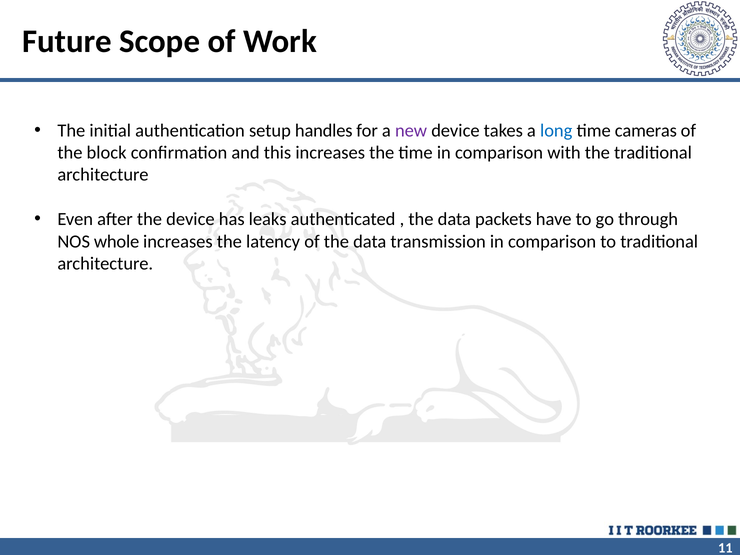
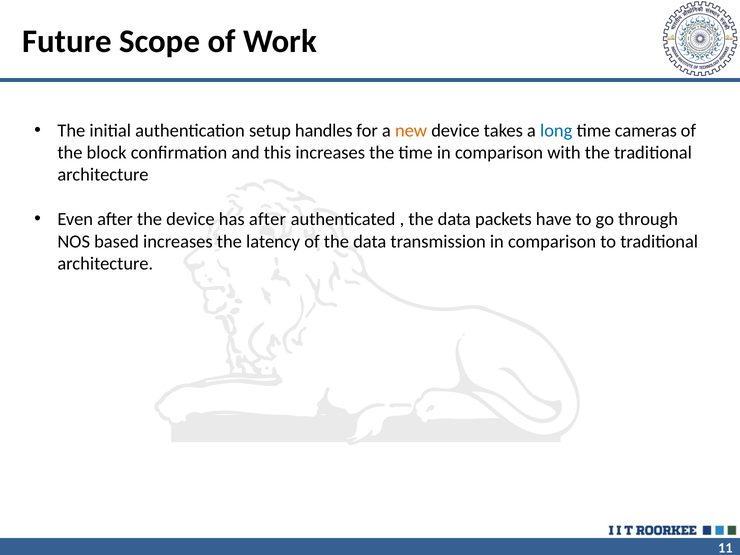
new colour: purple -> orange
has leaks: leaks -> after
whole: whole -> based
